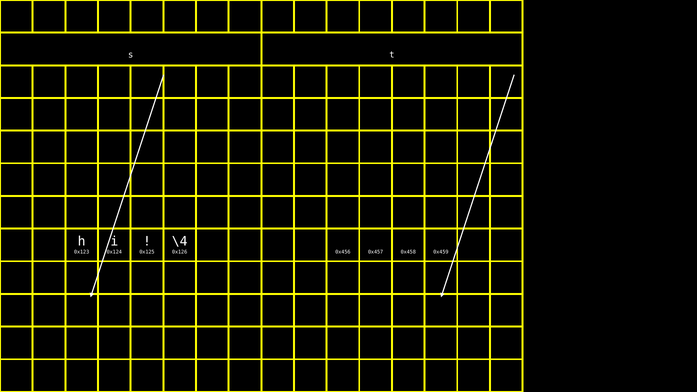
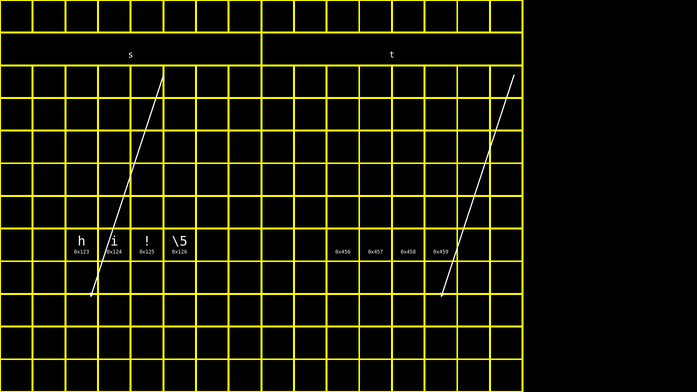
\4: \4 -> \5
